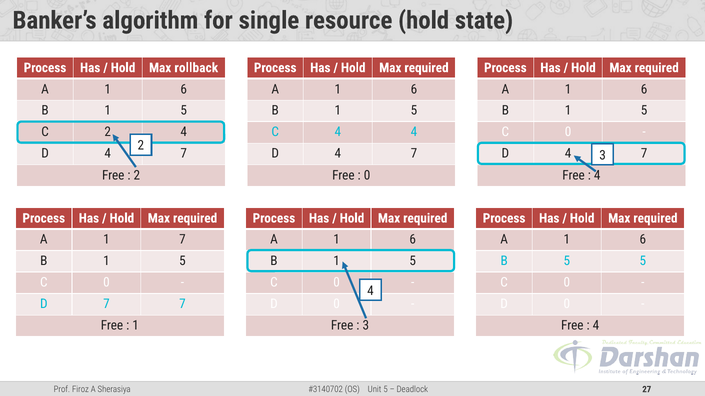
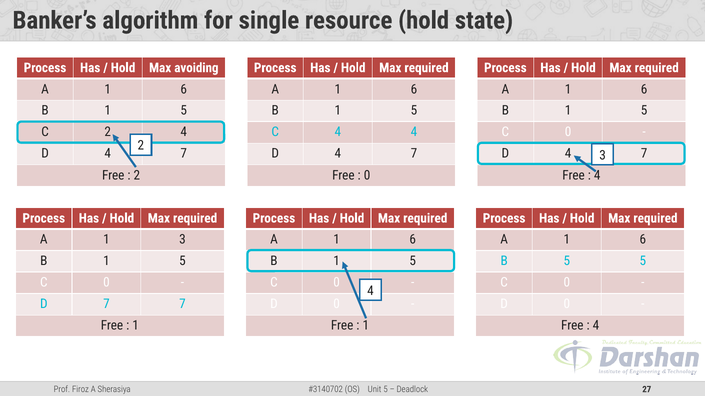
rollback: rollback -> avoiding
1 7: 7 -> 3
3 at (366, 326): 3 -> 1
